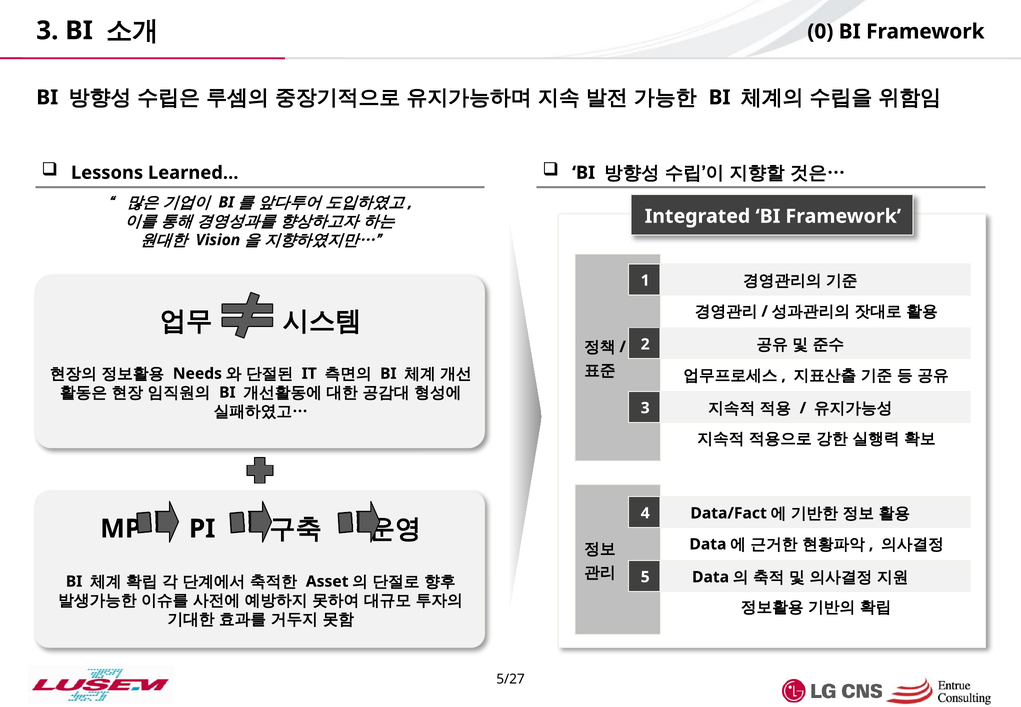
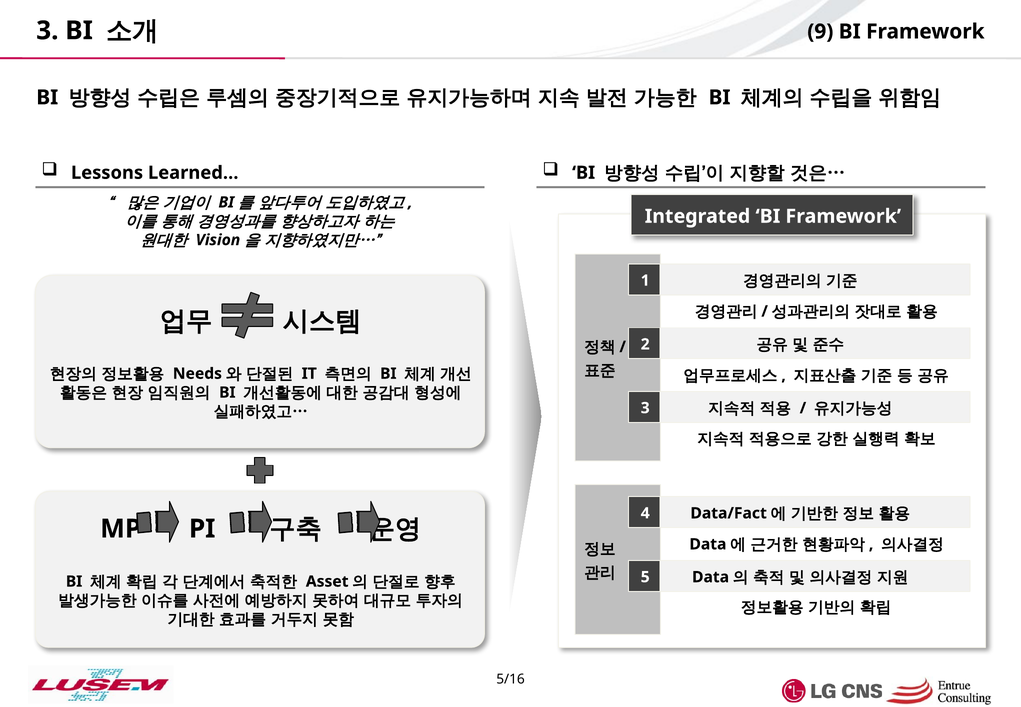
0: 0 -> 9
5/27: 5/27 -> 5/16
